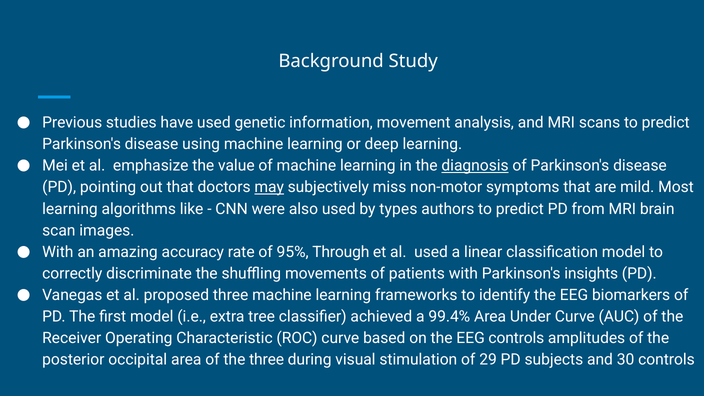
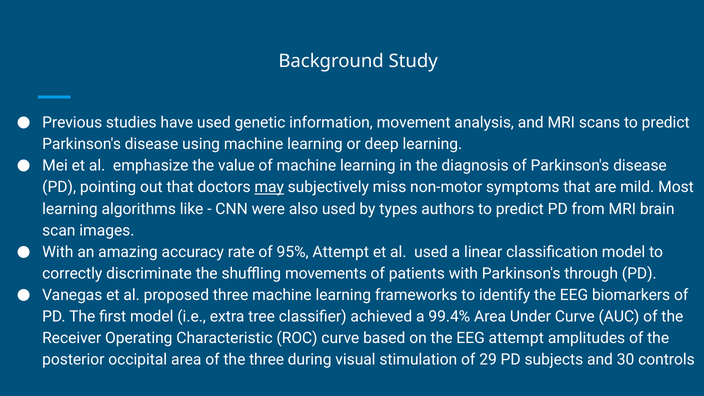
diagnosis underline: present -> none
95% Through: Through -> Attempt
insights: insights -> through
EEG controls: controls -> attempt
